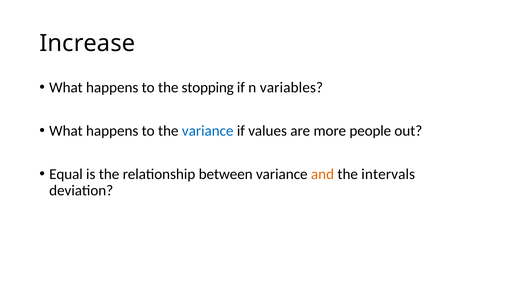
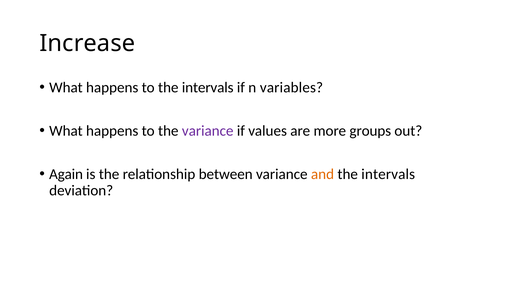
to the stopping: stopping -> intervals
variance at (208, 131) colour: blue -> purple
people: people -> groups
Equal: Equal -> Again
